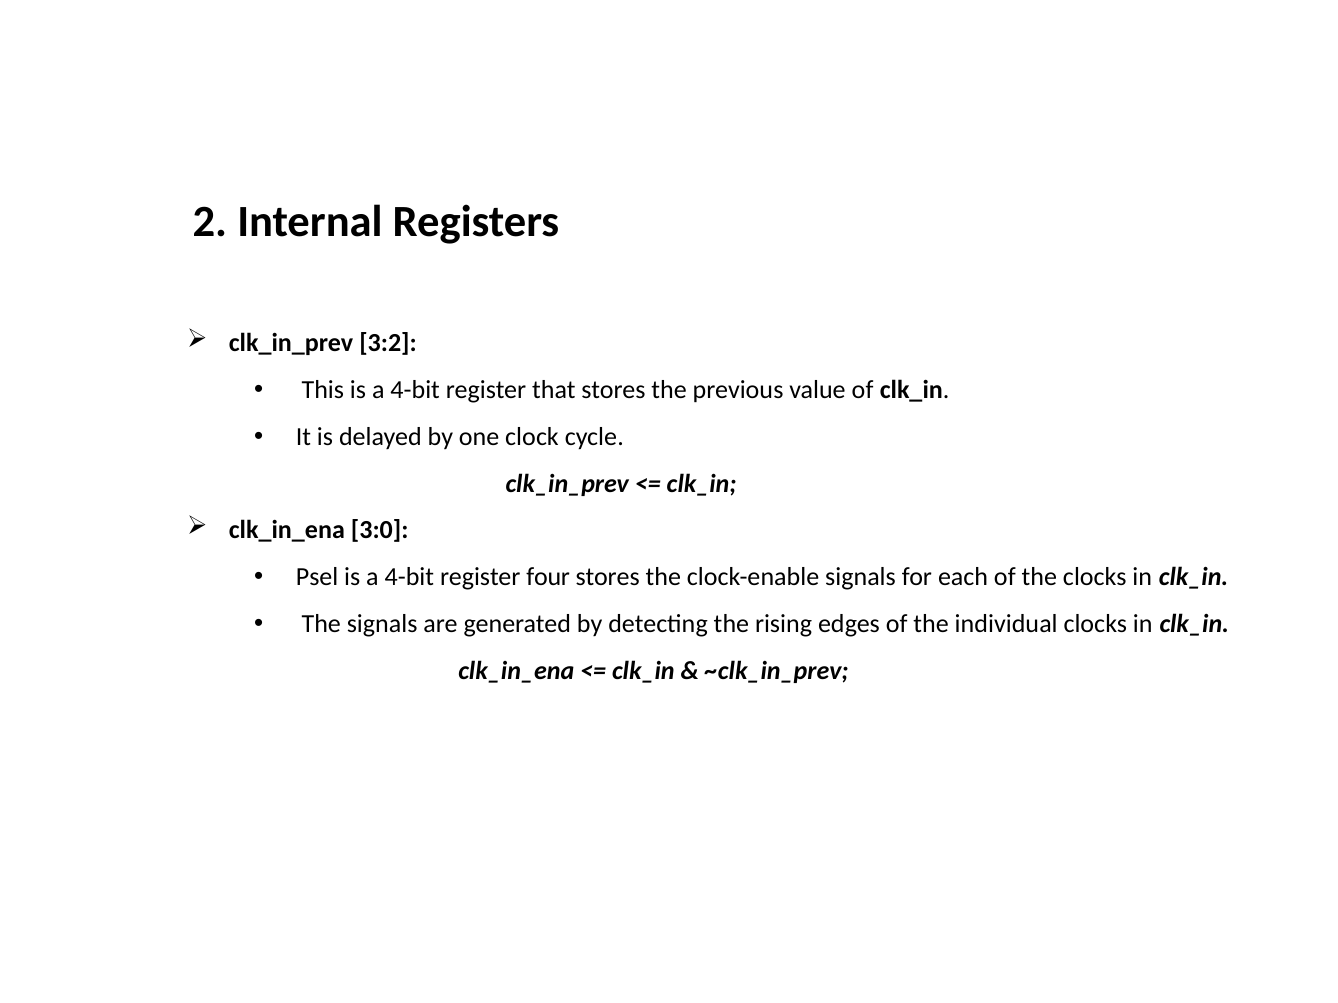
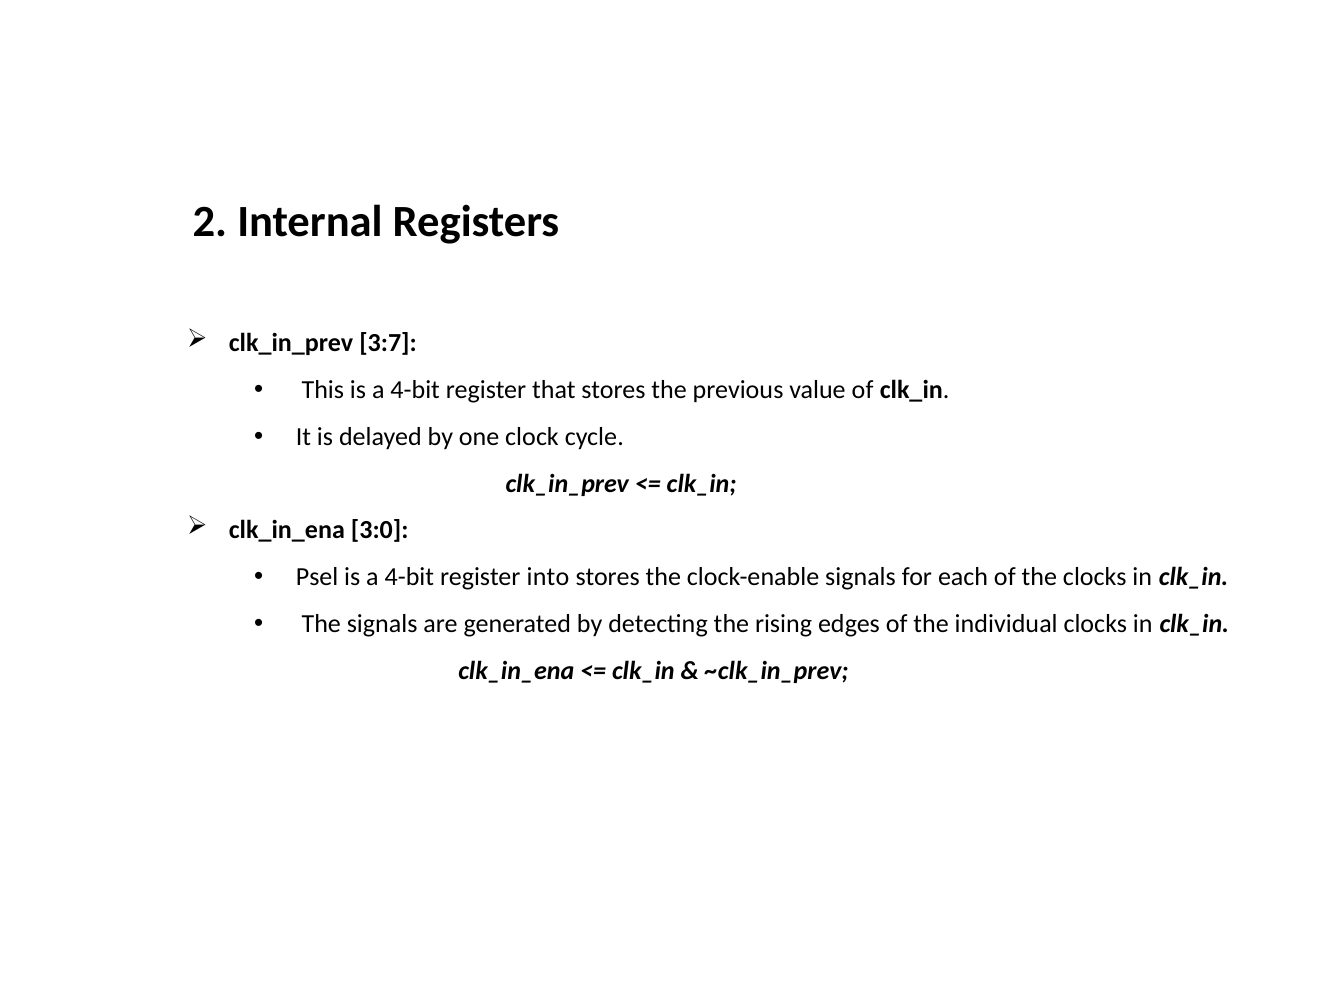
3:2: 3:2 -> 3:7
four: four -> into
